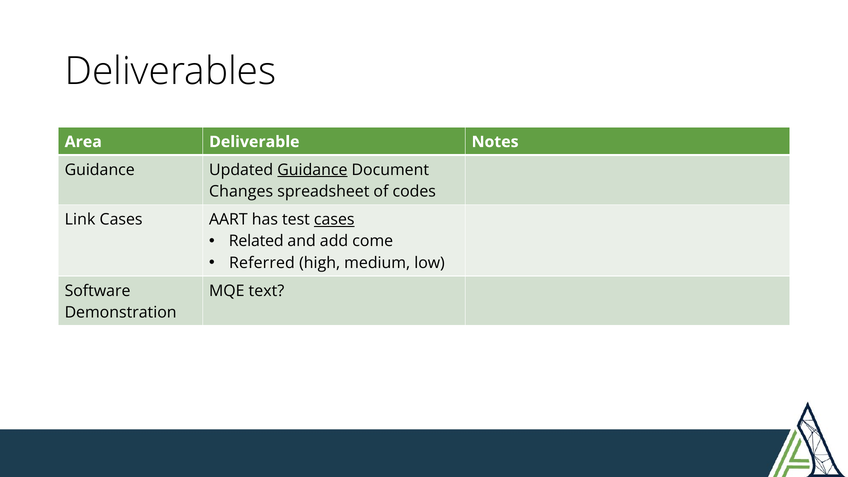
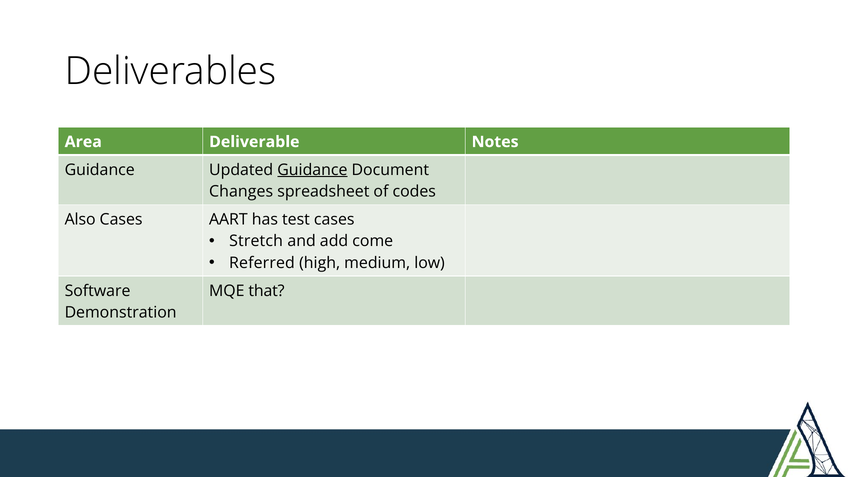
Link: Link -> Also
cases at (334, 220) underline: present -> none
Related: Related -> Stretch
text: text -> that
